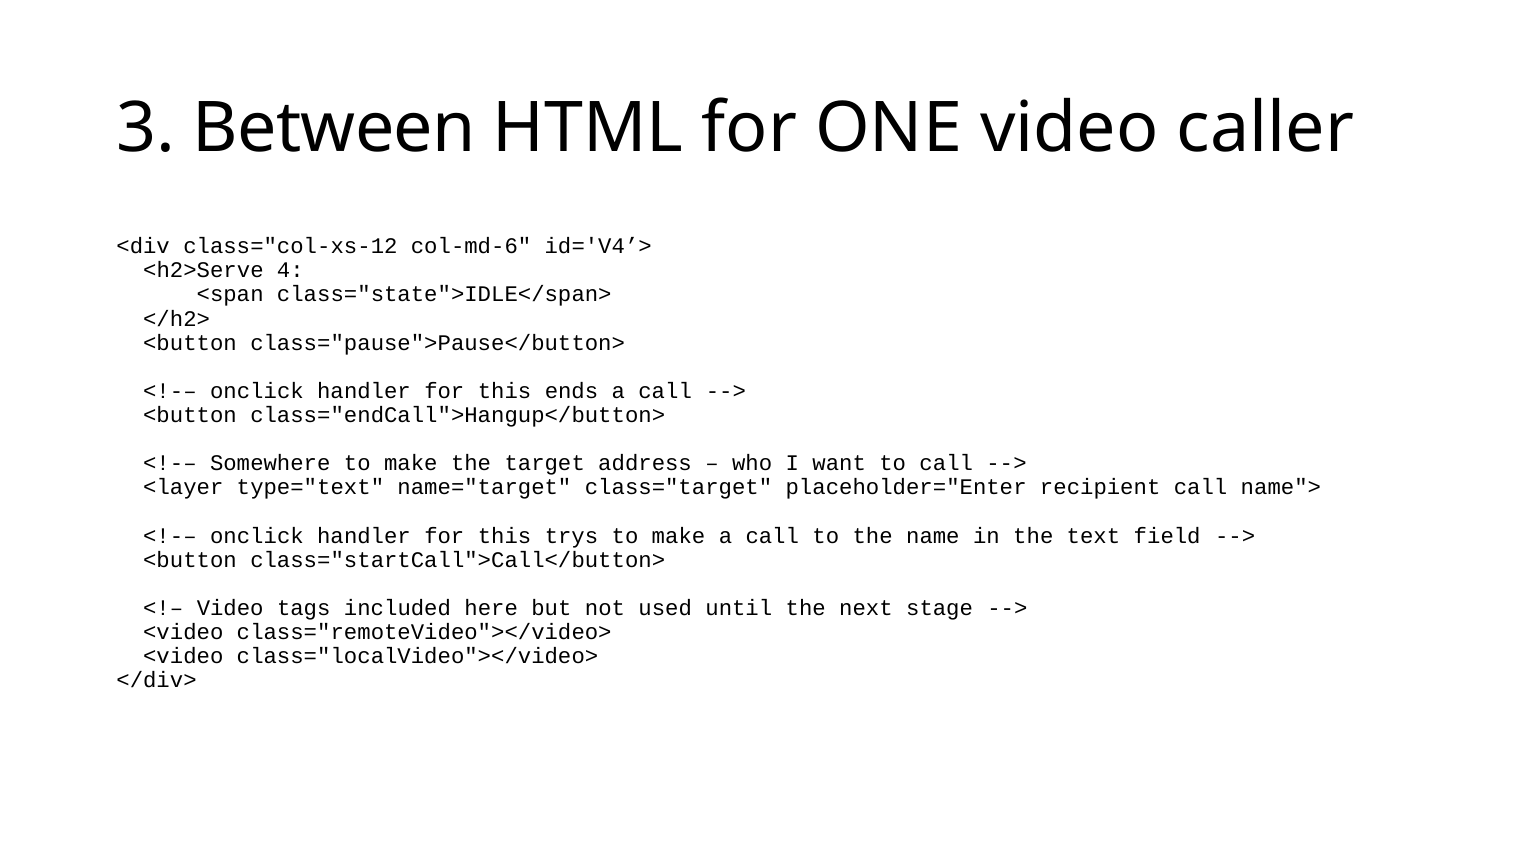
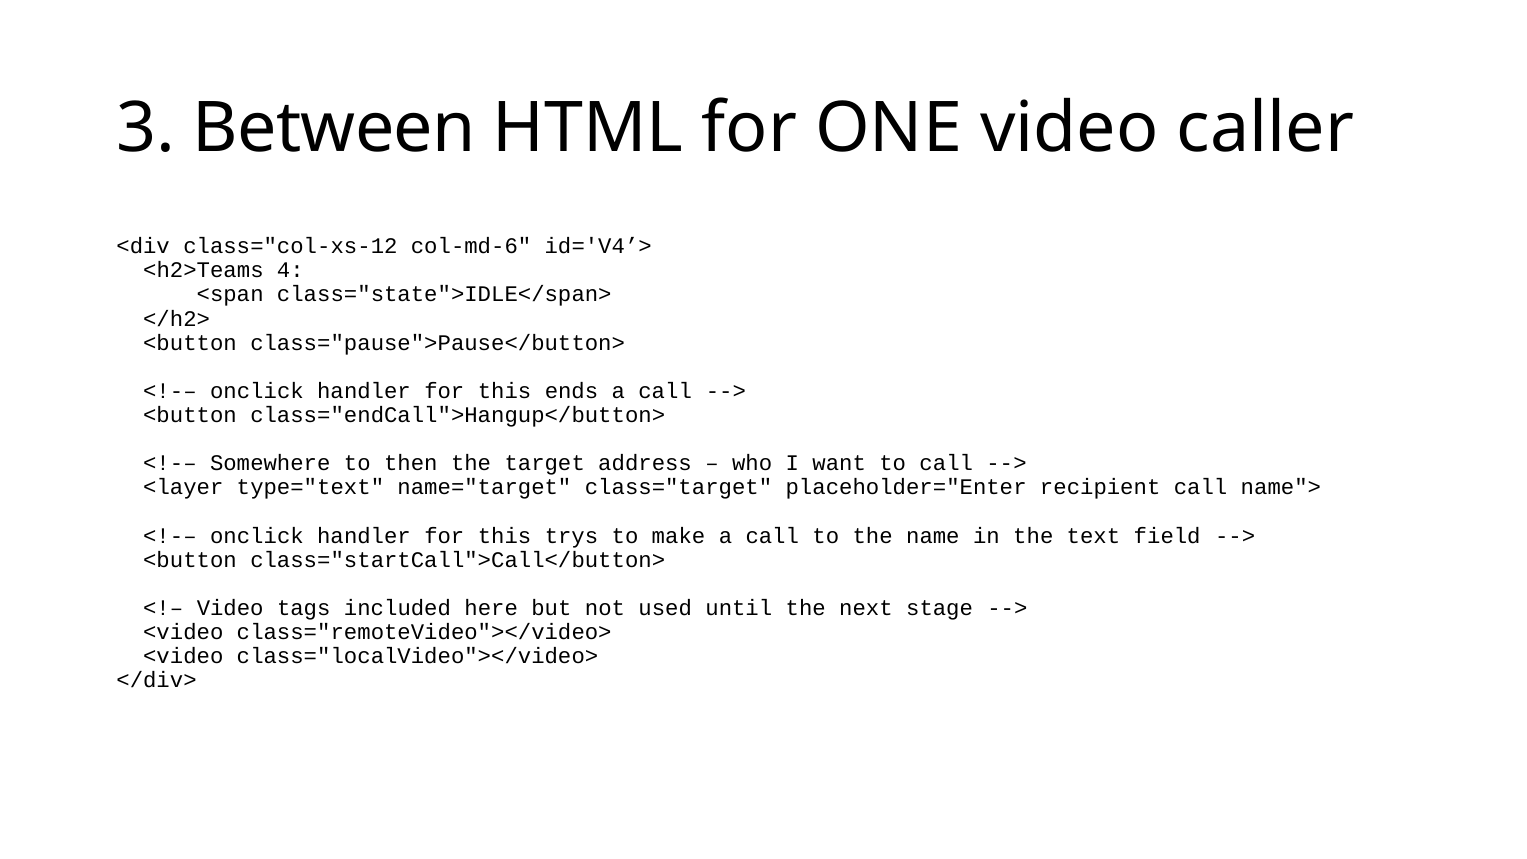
<h2>Serve: <h2>Serve -> <h2>Teams
Somewhere to make: make -> then
